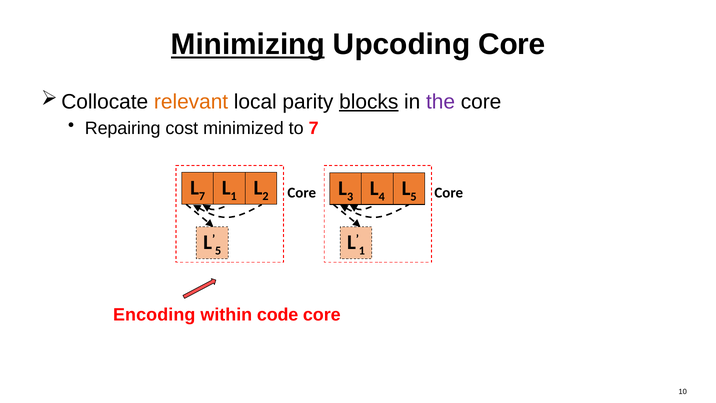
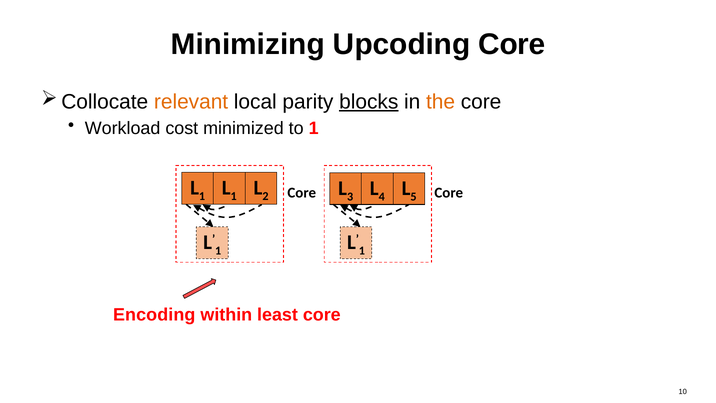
Minimizing underline: present -> none
the colour: purple -> orange
Repairing: Repairing -> Workload
to 7: 7 -> 1
7 at (202, 196): 7 -> 1
5 at (218, 251): 5 -> 1
code: code -> least
